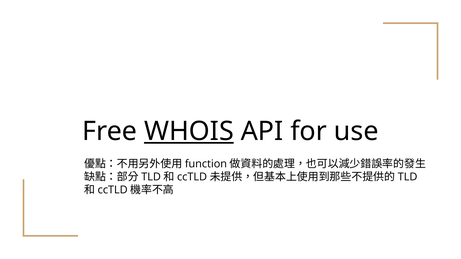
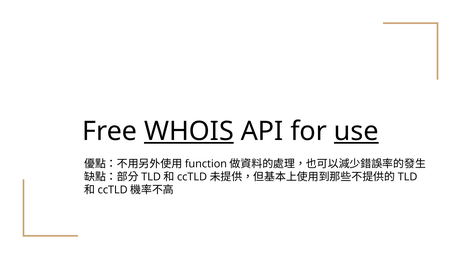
use underline: none -> present
